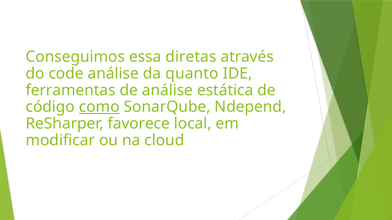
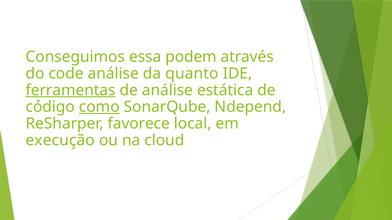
diretas: diretas -> podem
ferramentas underline: none -> present
modificar: modificar -> execução
